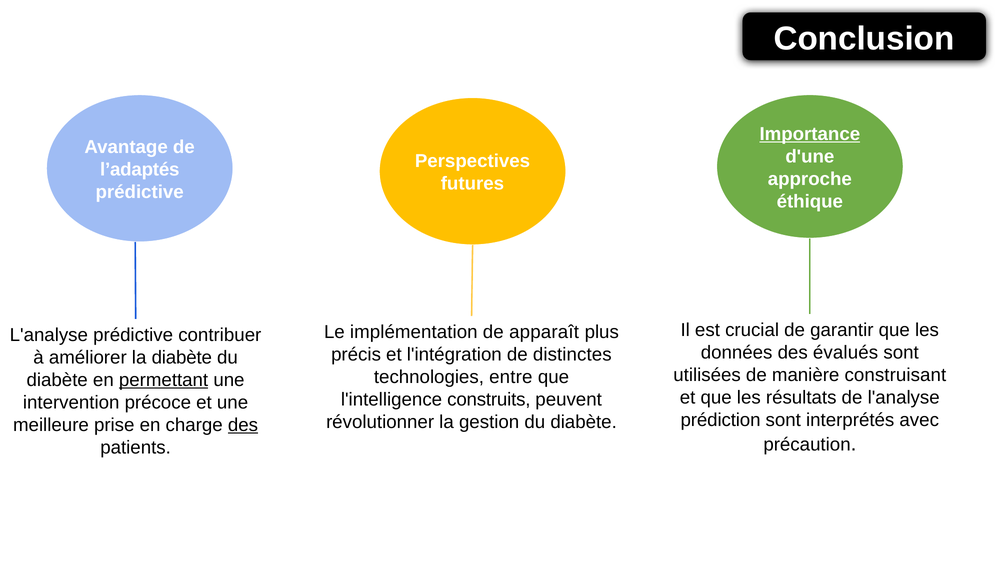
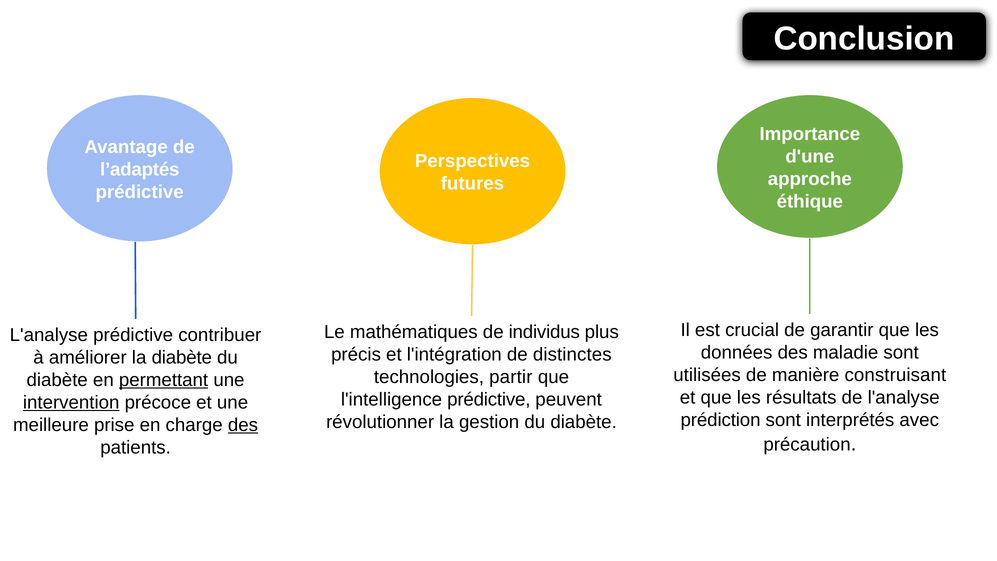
Importance underline: present -> none
implémentation: implémentation -> mathématiques
apparaît: apparaît -> individus
évalués: évalués -> maladie
entre: entre -> partir
l'intelligence construits: construits -> prédictive
intervention underline: none -> present
